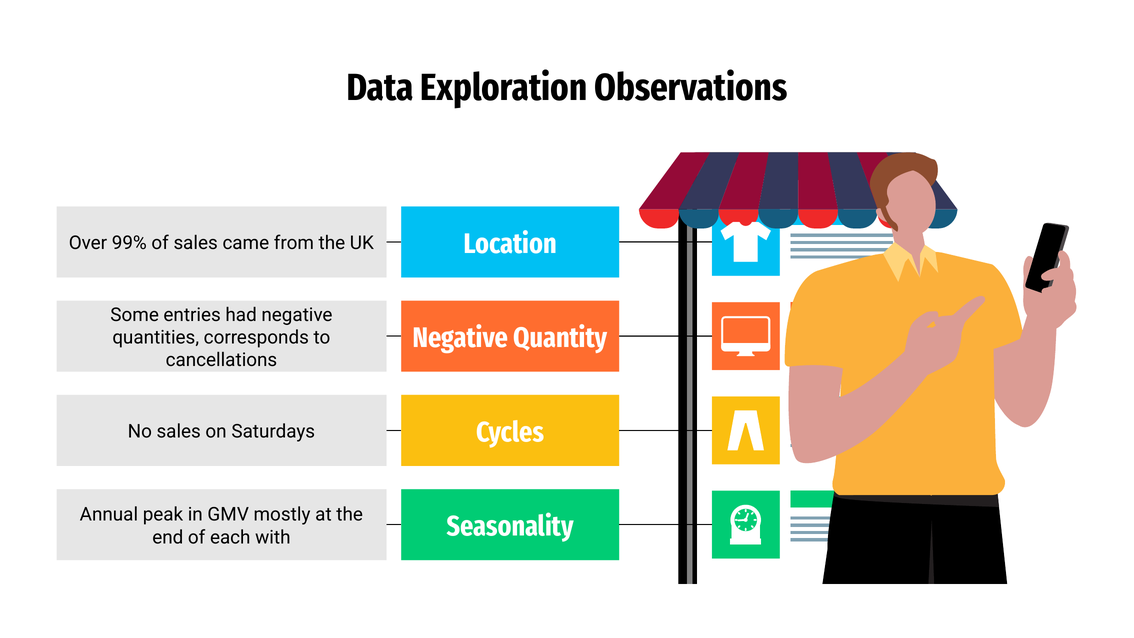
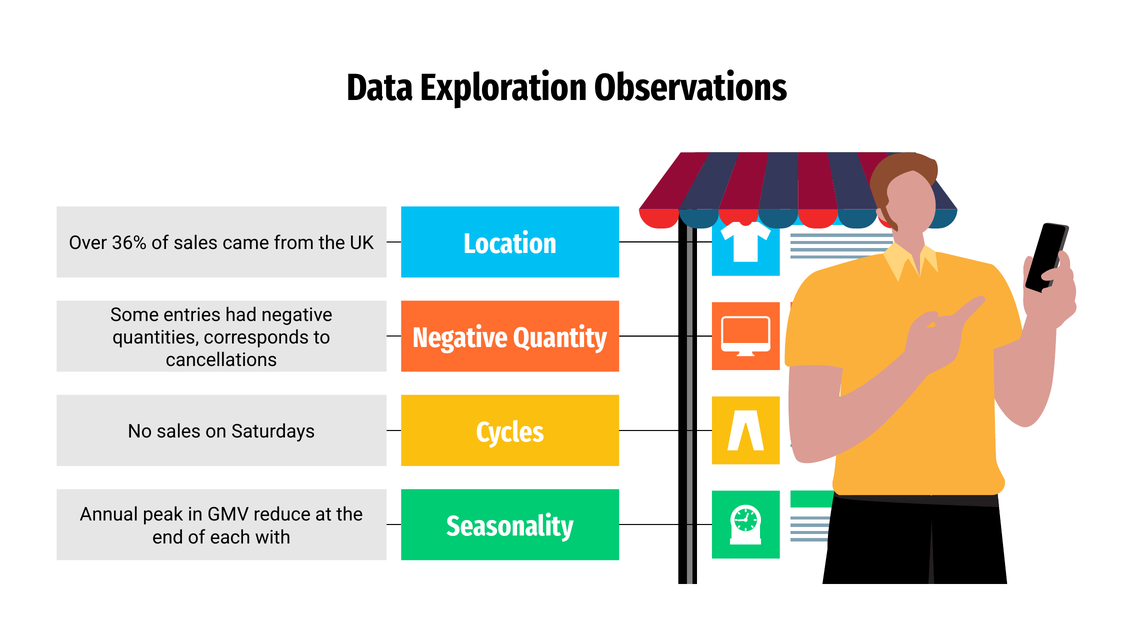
99%: 99% -> 36%
mostly: mostly -> reduce
